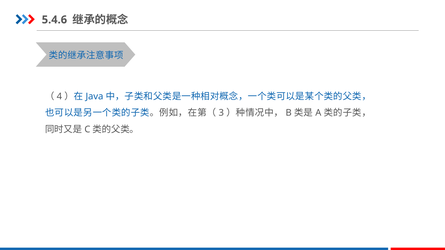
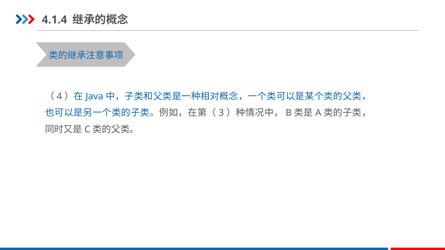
5.4.6: 5.4.6 -> 4.1.4
